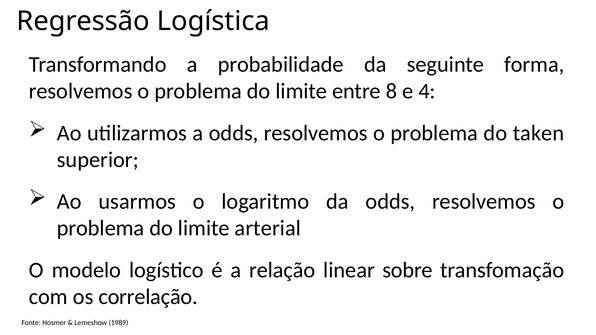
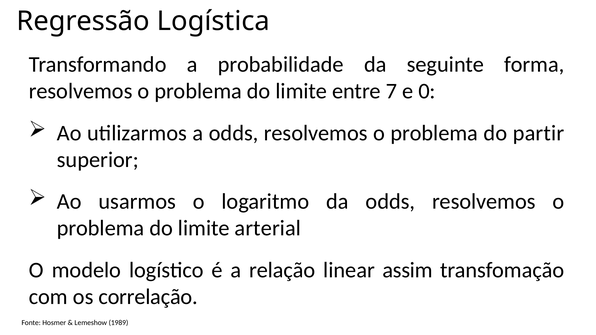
8: 8 -> 7
4: 4 -> 0
taken: taken -> partir
sobre: sobre -> assim
